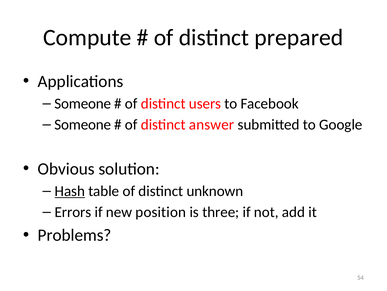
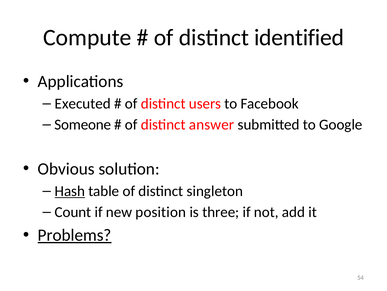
prepared: prepared -> identified
Someone at (83, 103): Someone -> Executed
unknown: unknown -> singleton
Errors: Errors -> Count
Problems underline: none -> present
